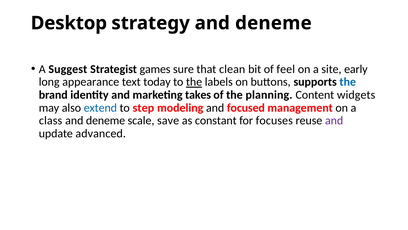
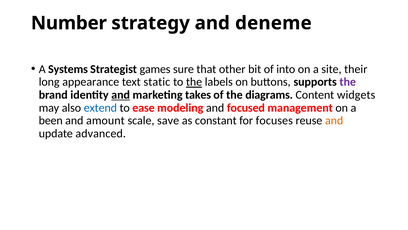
Desktop: Desktop -> Number
Suggest: Suggest -> Systems
clean: clean -> other
feel: feel -> into
early: early -> their
today: today -> static
the at (348, 82) colour: blue -> purple
and at (121, 95) underline: none -> present
planning: planning -> diagrams
step: step -> ease
class: class -> been
deneme at (106, 120): deneme -> amount
and at (334, 120) colour: purple -> orange
